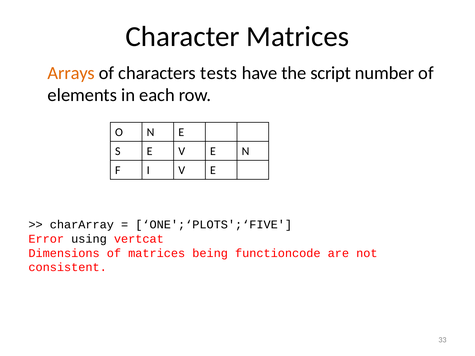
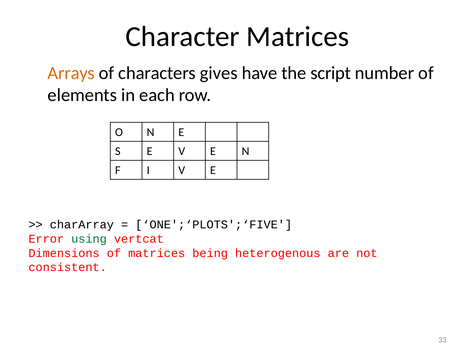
tests: tests -> gives
using colour: black -> green
functioncode: functioncode -> heterogenous
